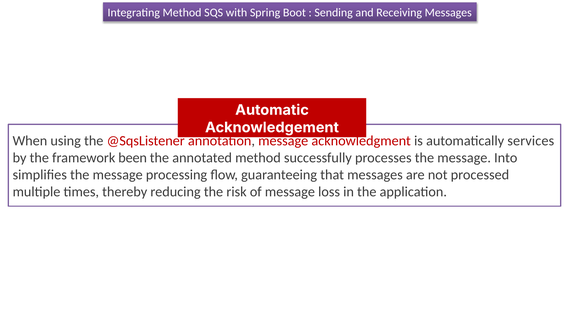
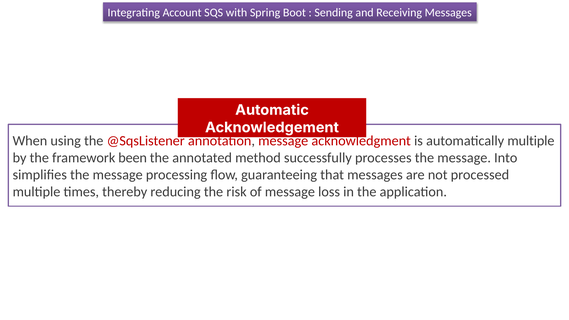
Integrating Method: Method -> Account
automatically services: services -> multiple
